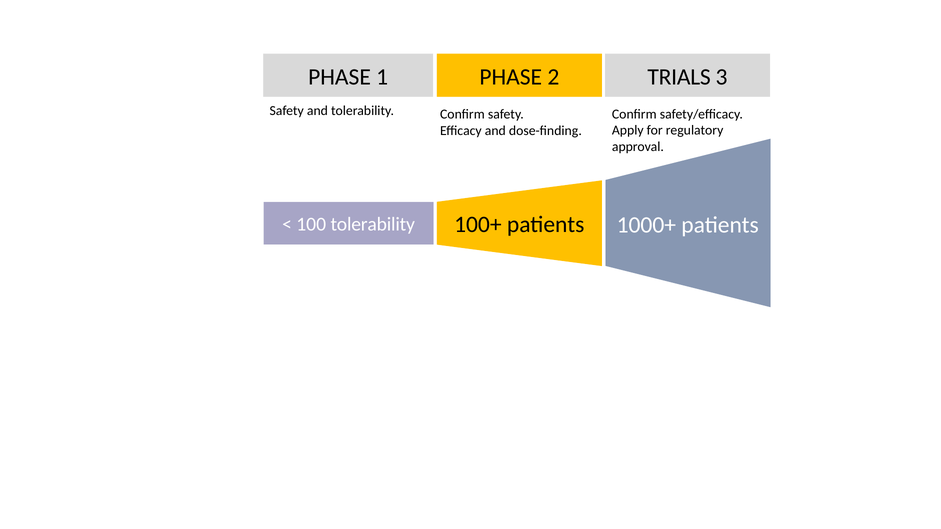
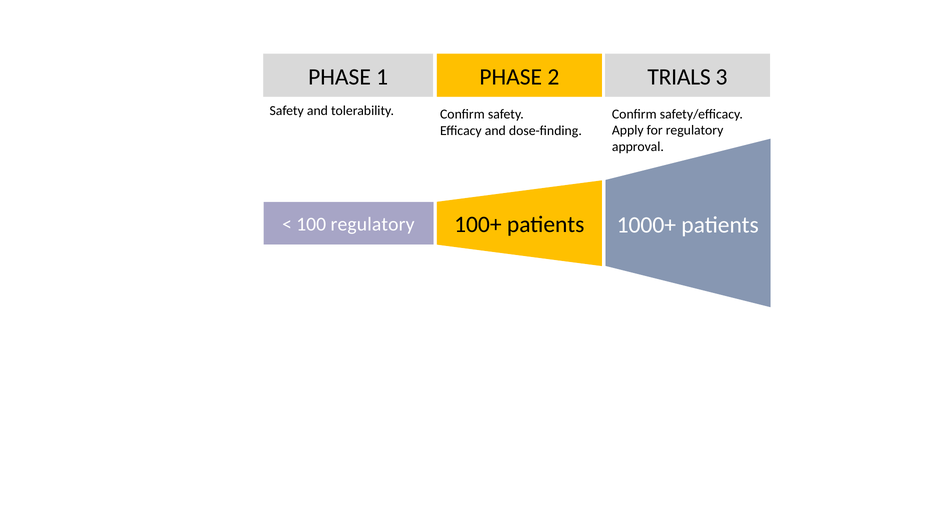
100 tolerability: tolerability -> regulatory
